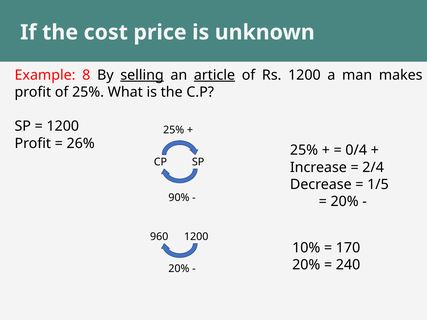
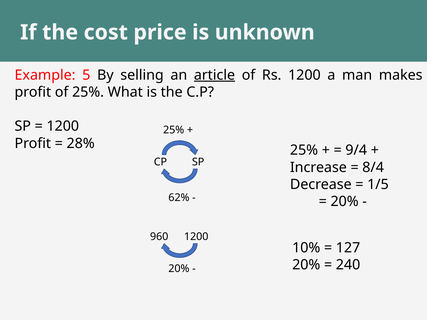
8: 8 -> 5
selling underline: present -> none
26%: 26% -> 28%
0/4: 0/4 -> 9/4
2/4: 2/4 -> 8/4
90%: 90% -> 62%
170: 170 -> 127
